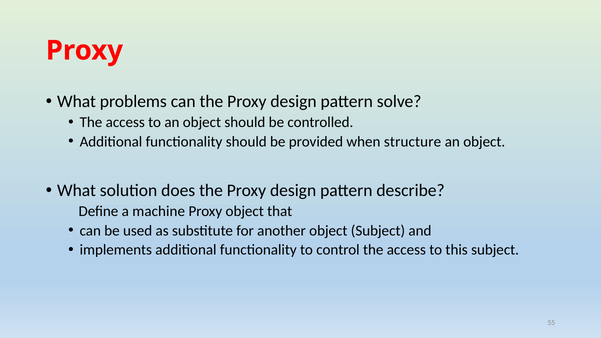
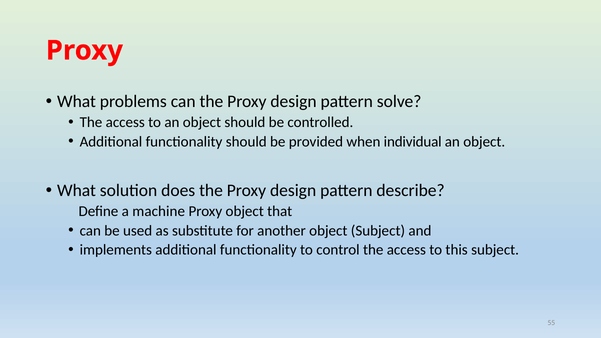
structure: structure -> individual
